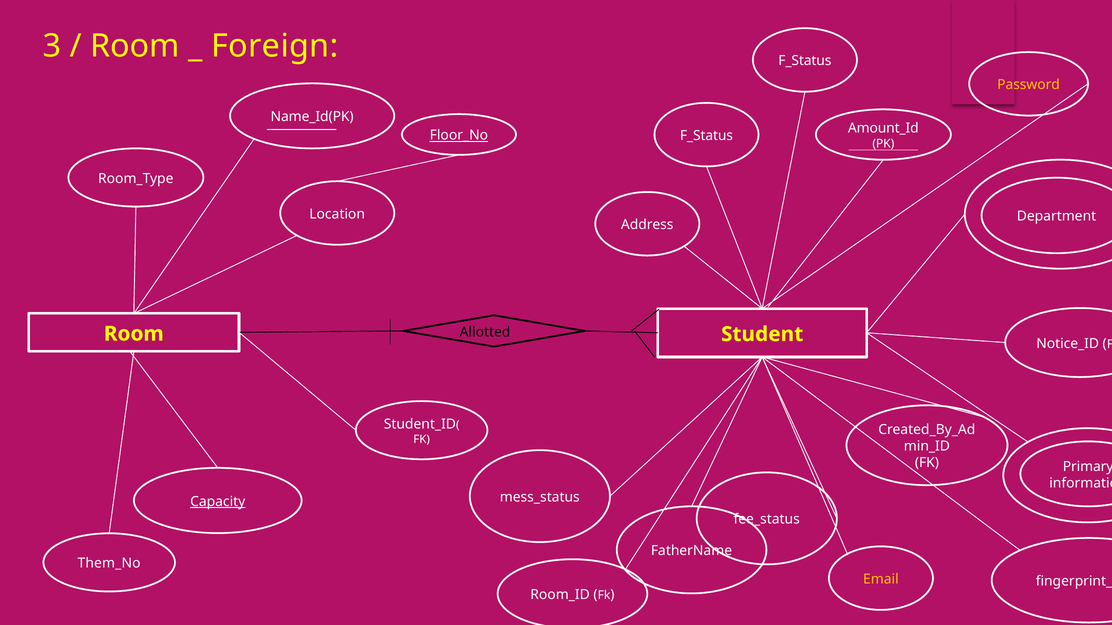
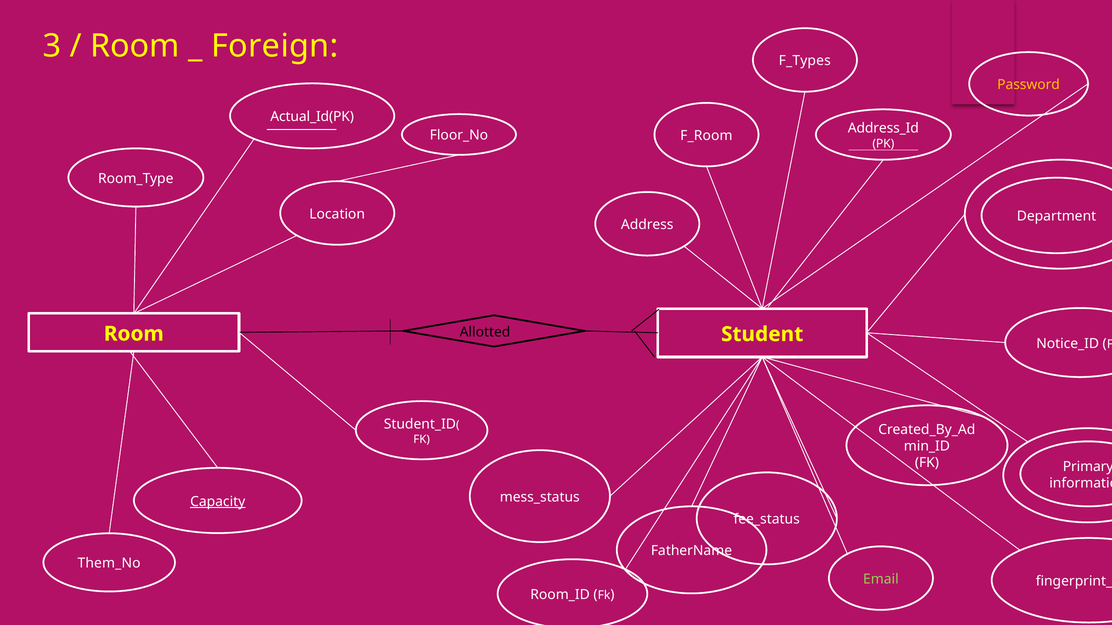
F_Status at (805, 61): F_Status -> F_Types
Name_Id(PK: Name_Id(PK -> Actual_Id(PK
Amount_Id: Amount_Id -> Address_Id
Floor_No underline: present -> none
F_Status at (706, 136): F_Status -> F_Room
Email colour: yellow -> light green
